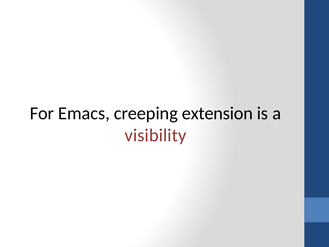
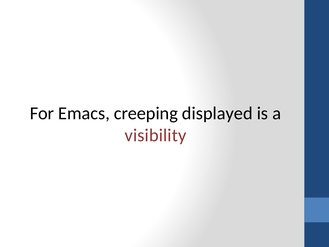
extension: extension -> displayed
